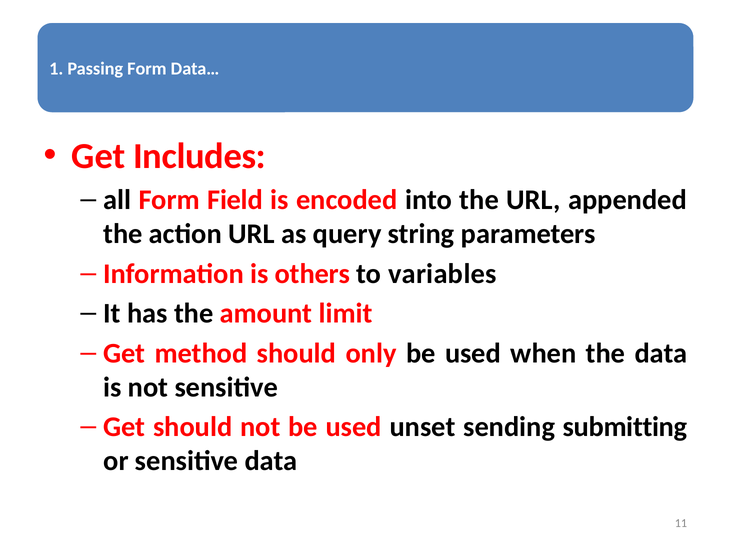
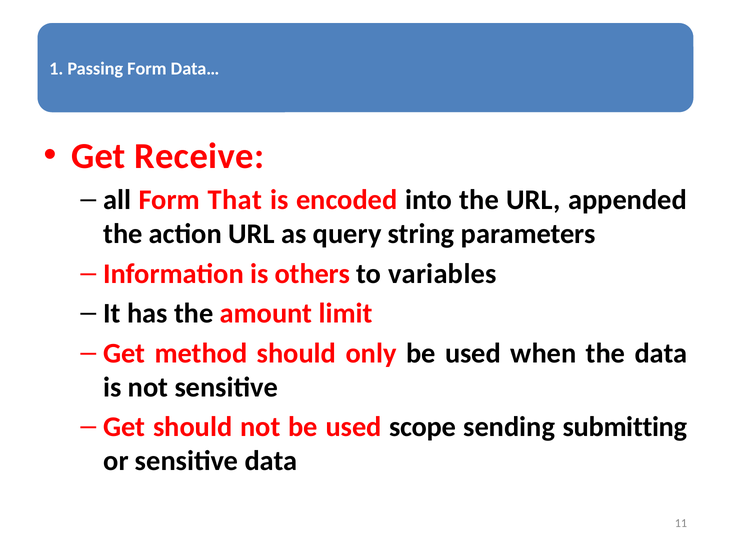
Includes: Includes -> Receive
Field: Field -> That
unset: unset -> scope
